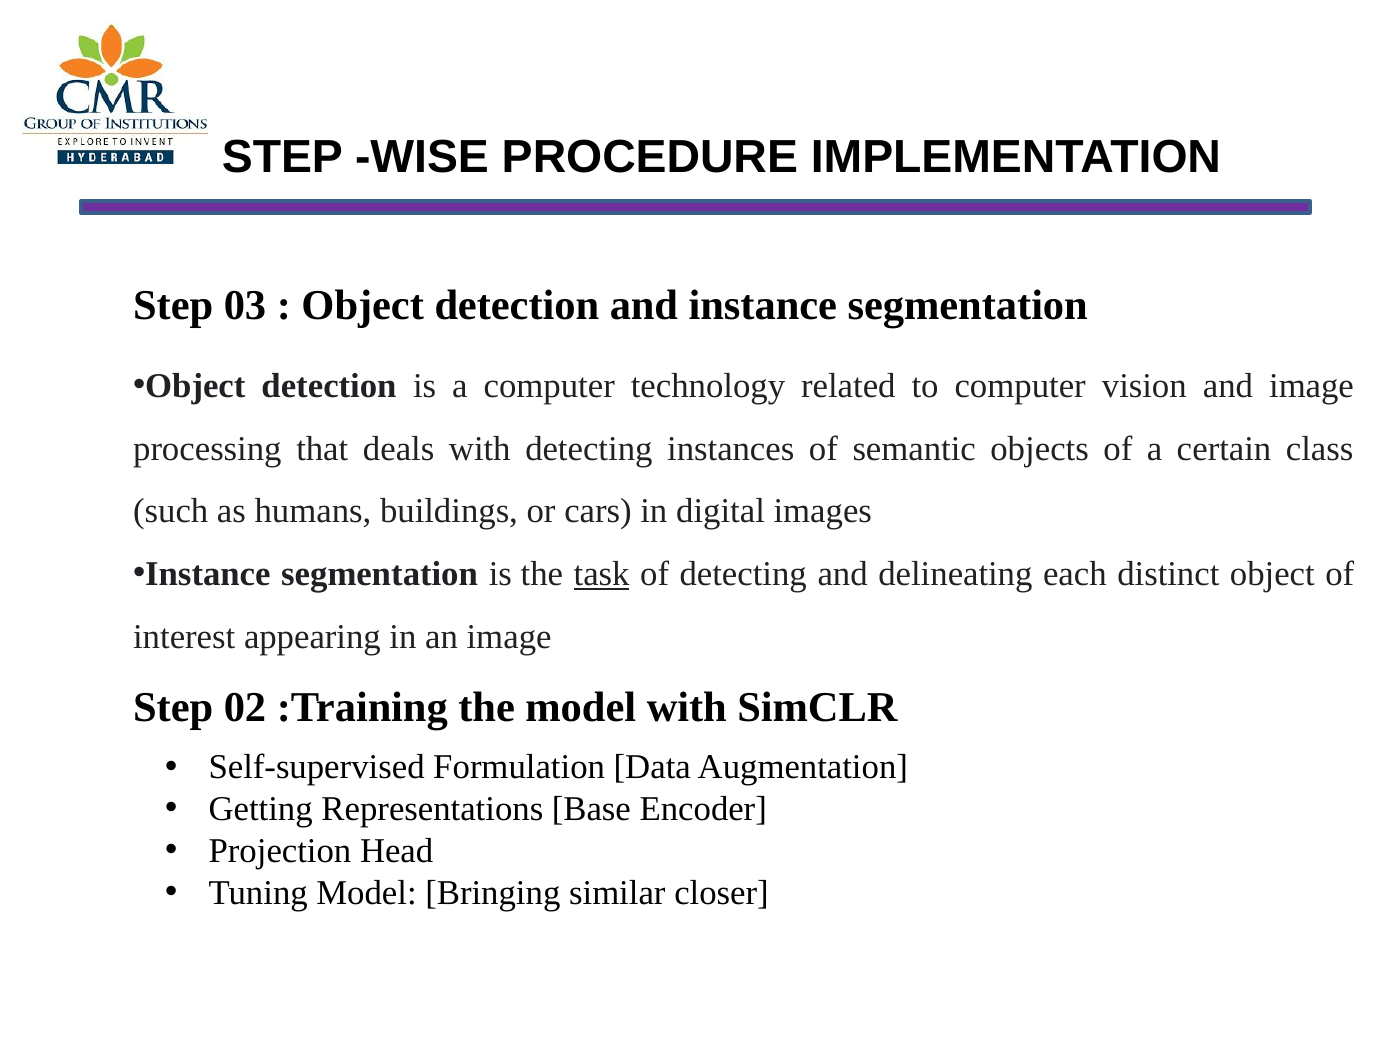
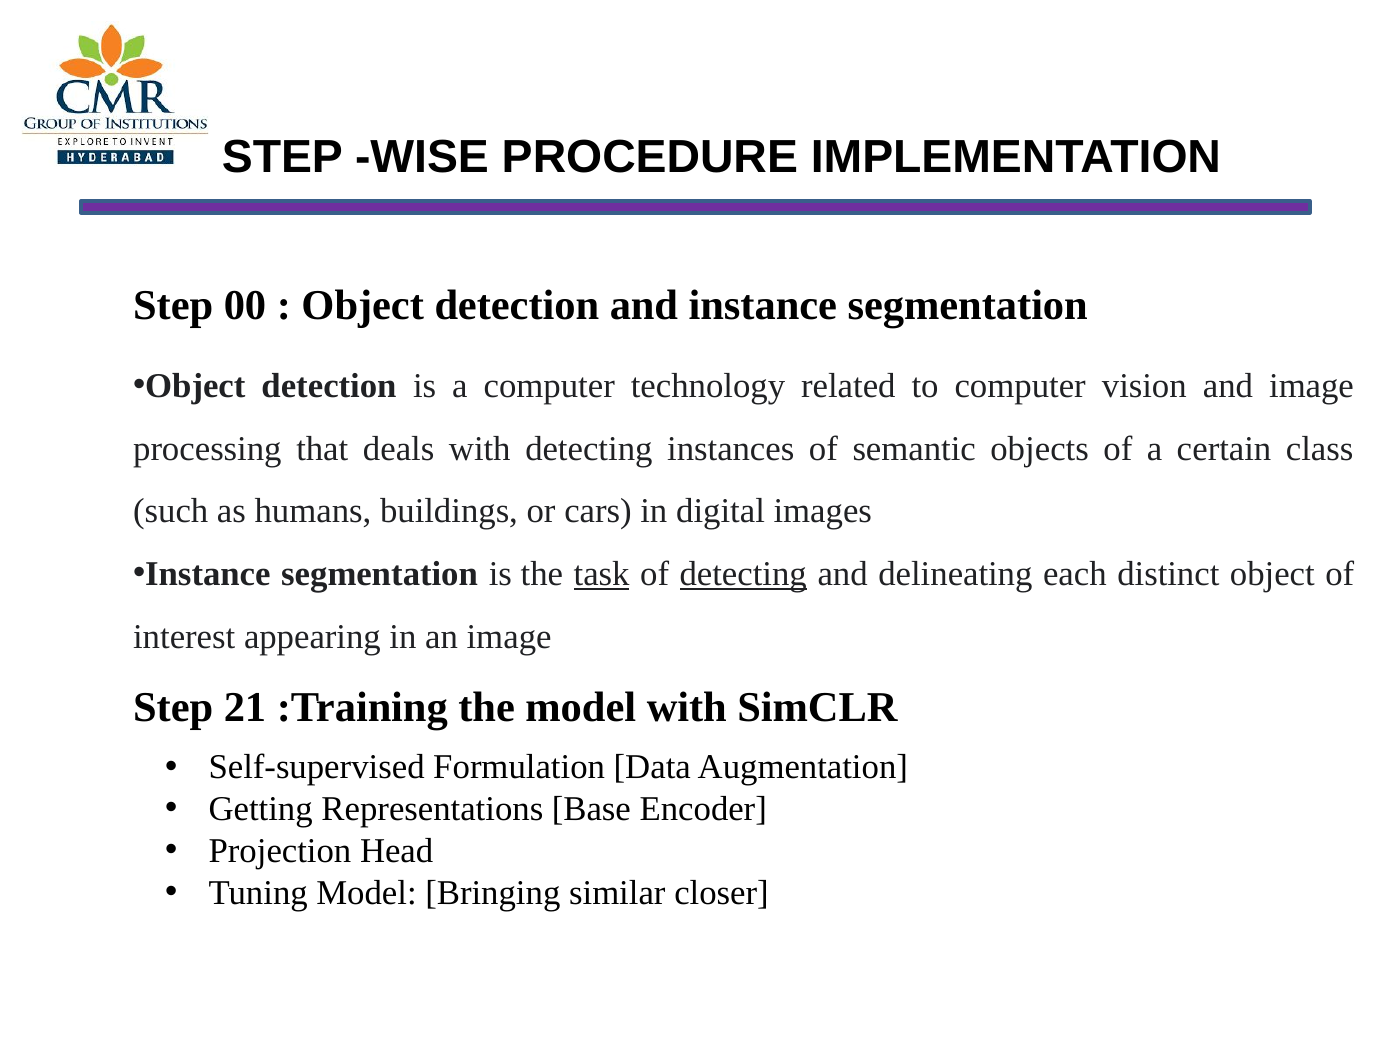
03: 03 -> 00
detecting at (743, 574) underline: none -> present
02: 02 -> 21
